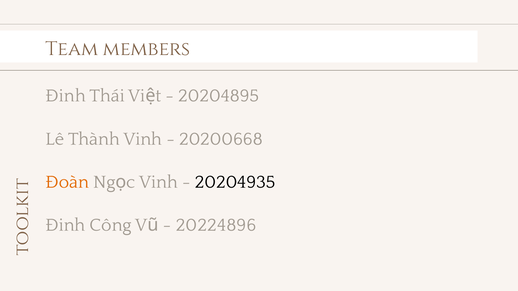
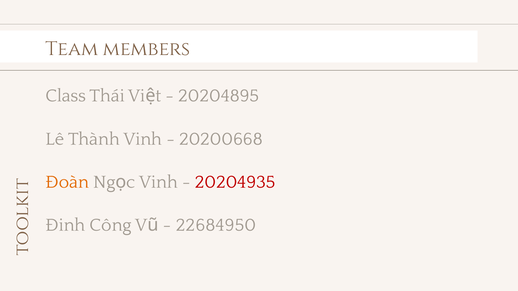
Đinh at (66, 96): Đinh -> Class
20204935 colour: black -> red
20224896: 20224896 -> 22684950
